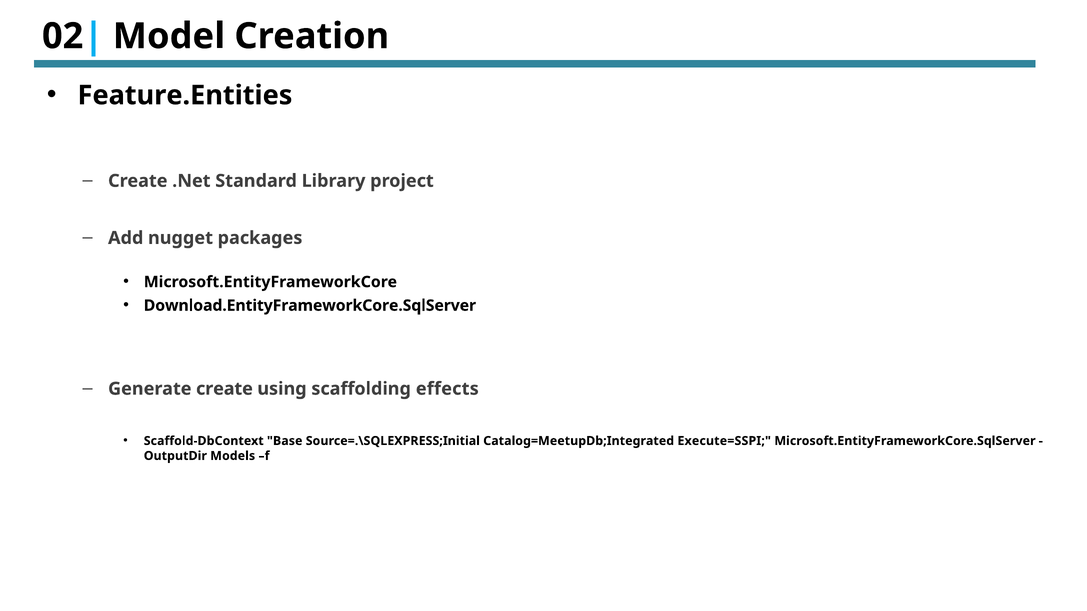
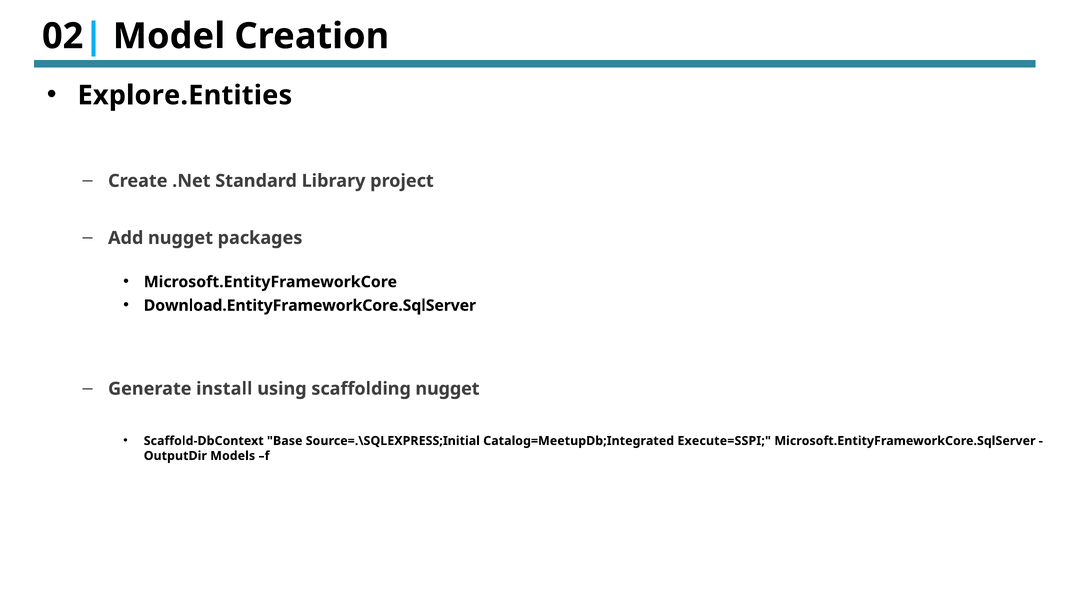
Feature.Entities: Feature.Entities -> Explore.Entities
Generate create: create -> install
scaffolding effects: effects -> nugget
